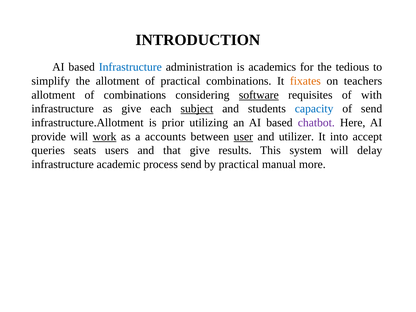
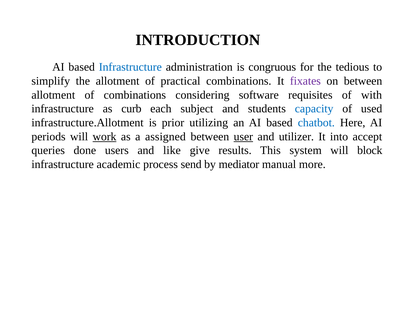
academics: academics -> congruous
fixates colour: orange -> purple
on teachers: teachers -> between
software underline: present -> none
as give: give -> curb
subject underline: present -> none
of send: send -> used
chatbot colour: purple -> blue
provide: provide -> periods
accounts: accounts -> assigned
seats: seats -> done
that: that -> like
delay: delay -> block
by practical: practical -> mediator
